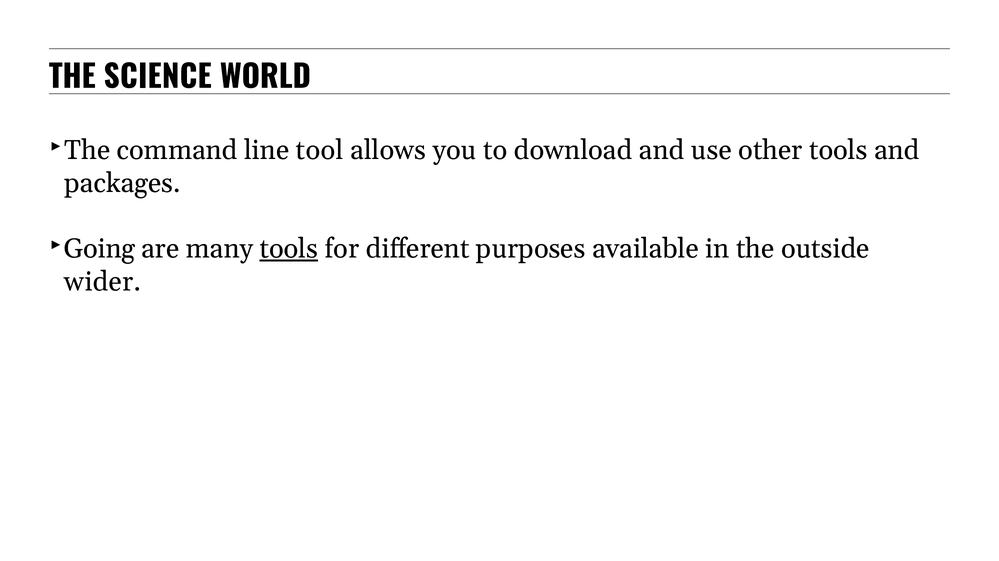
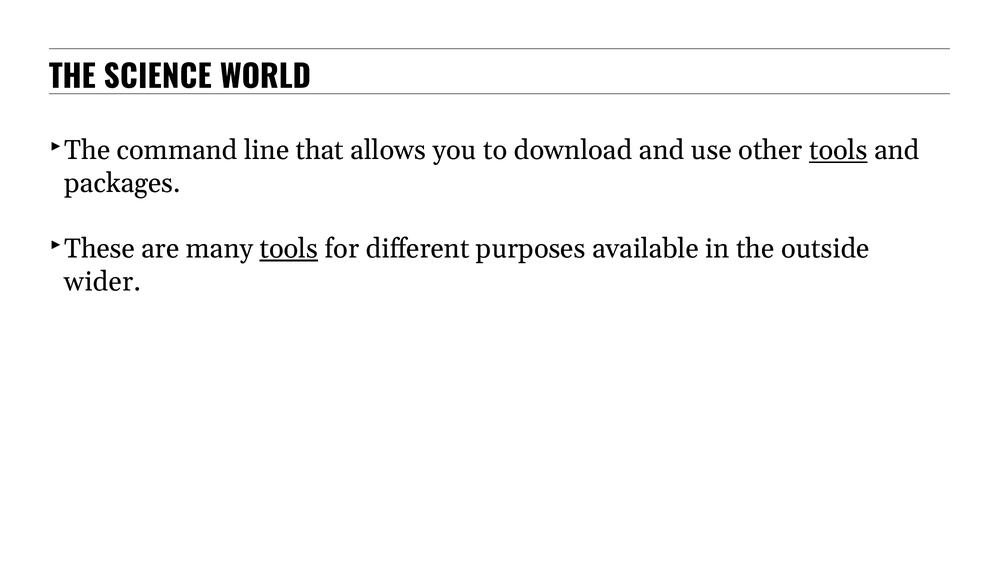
tool: tool -> that
tools at (838, 150) underline: none -> present
Going: Going -> These
